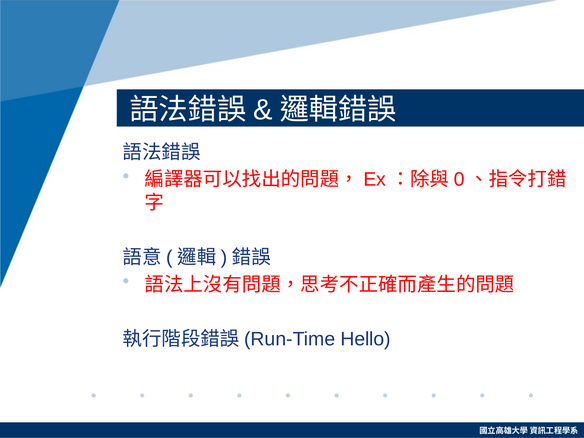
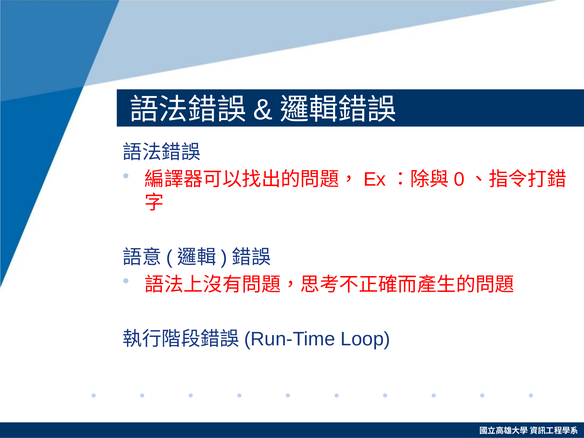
Hello: Hello -> Loop
